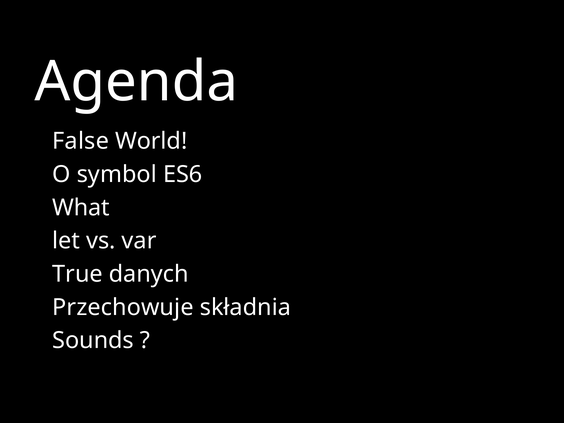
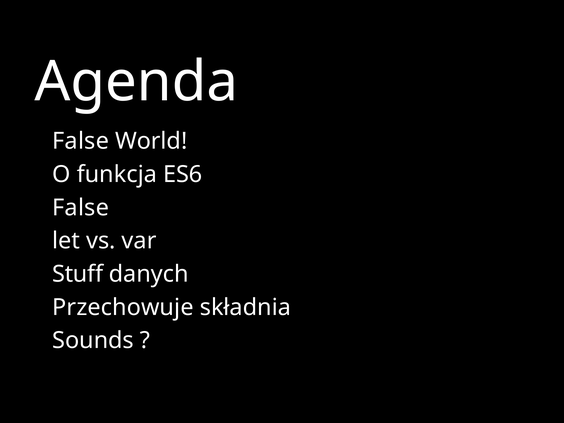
symbol: symbol -> funkcja
What at (81, 208): What -> False
True: True -> Stuff
